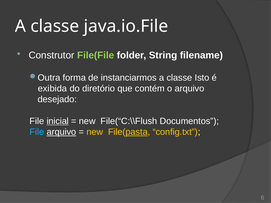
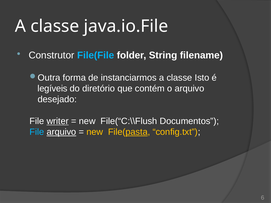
File(File colour: light green -> light blue
exibida: exibida -> legíveis
inicial: inicial -> writer
